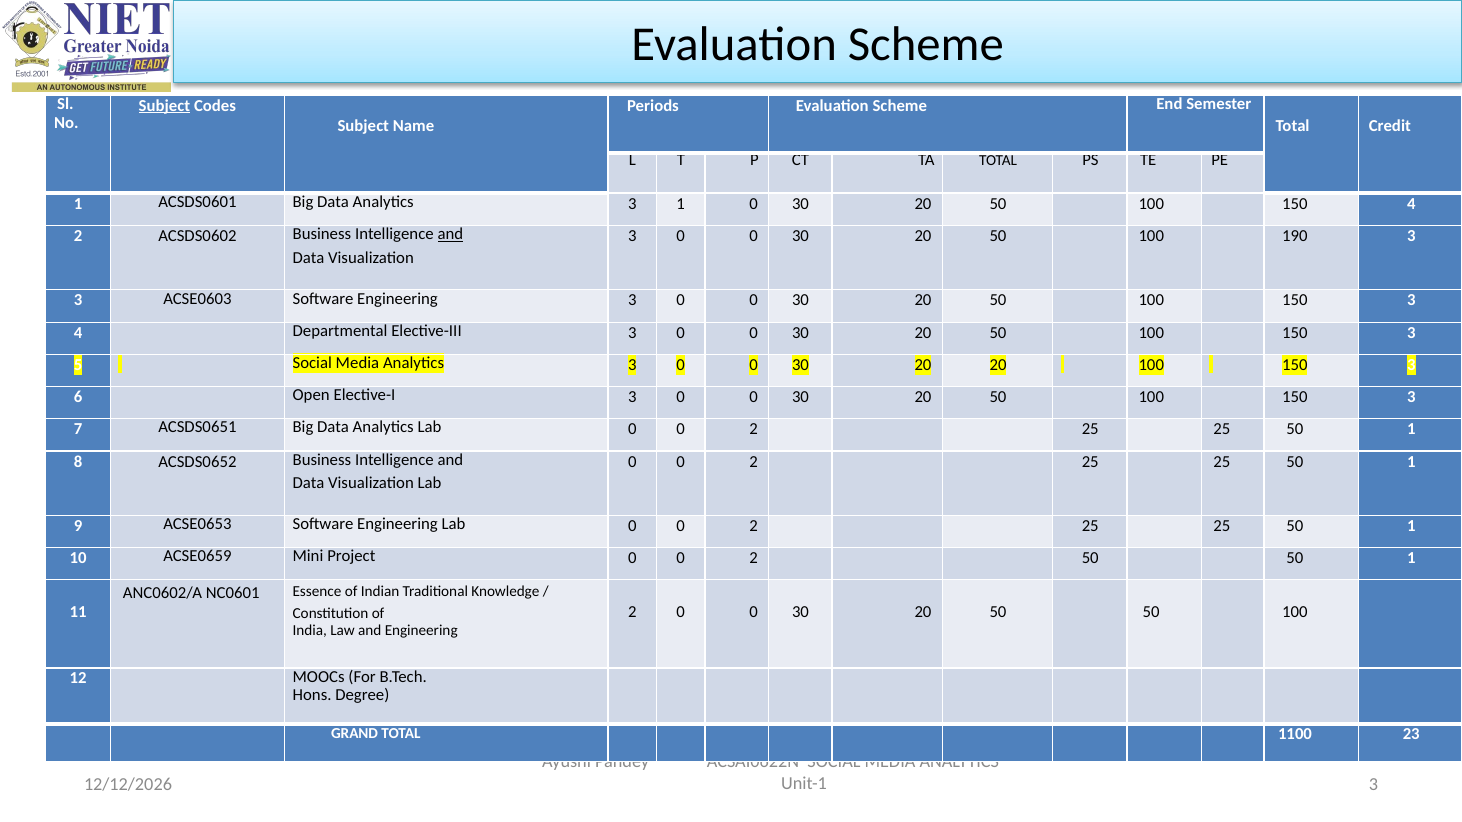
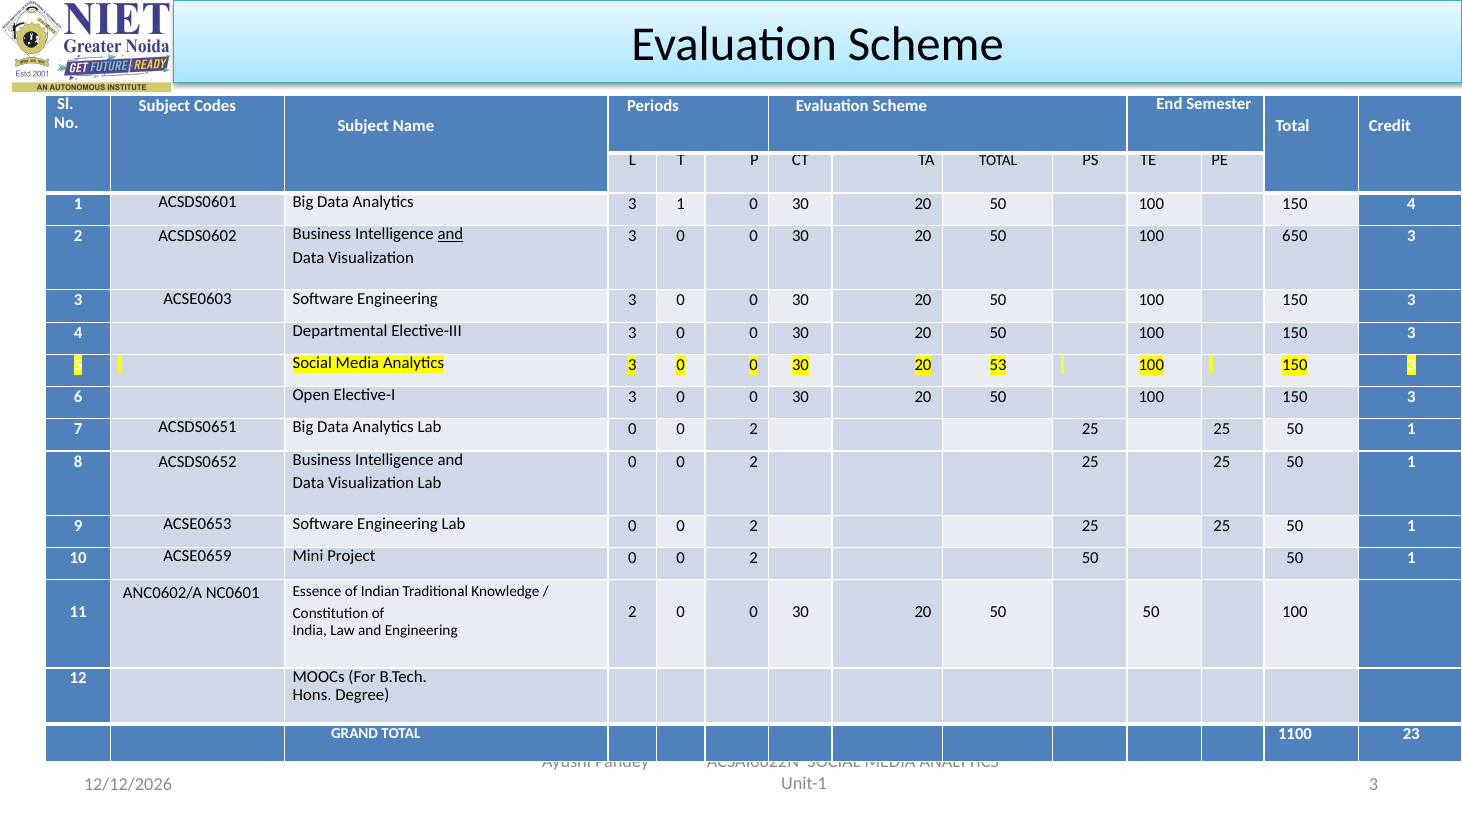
Subject at (164, 106) underline: present -> none
190: 190 -> 650
20 20: 20 -> 53
